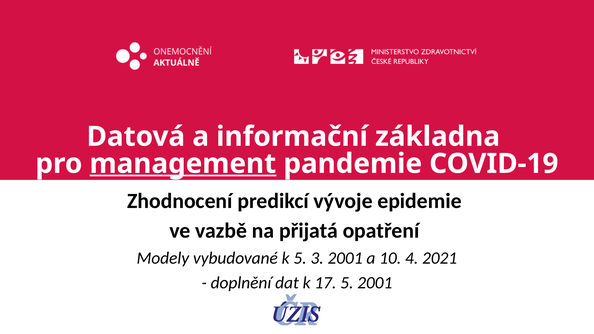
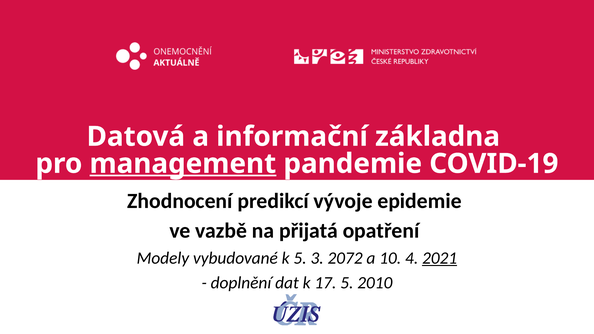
3 2001: 2001 -> 2072
2021 underline: none -> present
5 2001: 2001 -> 2010
